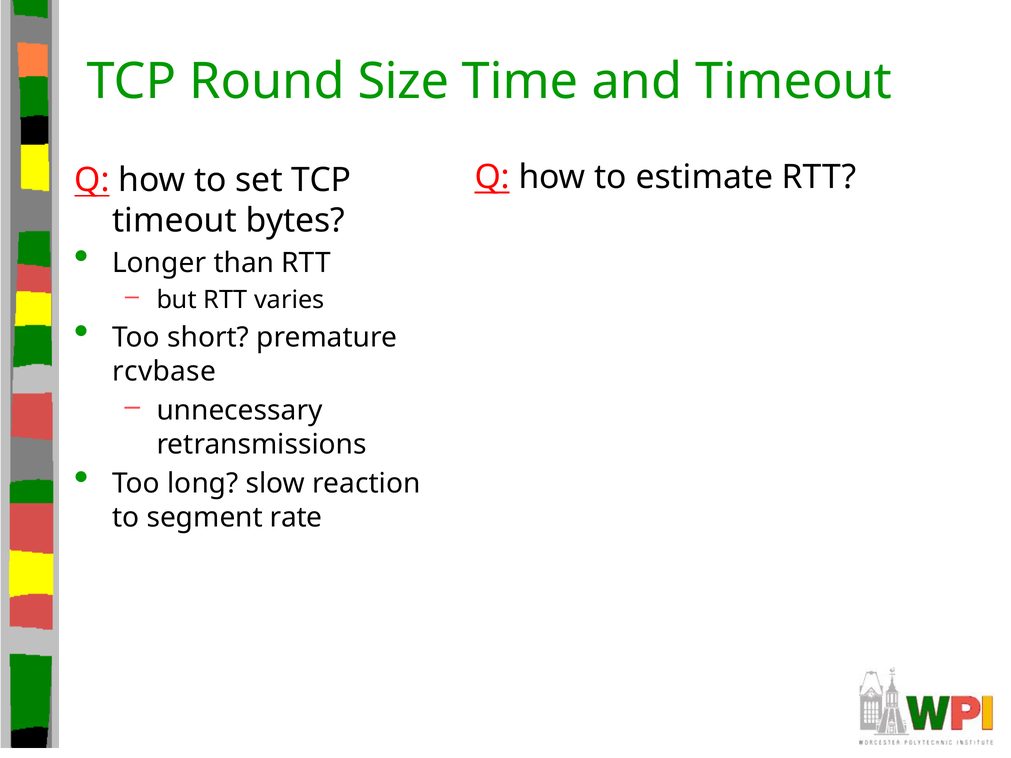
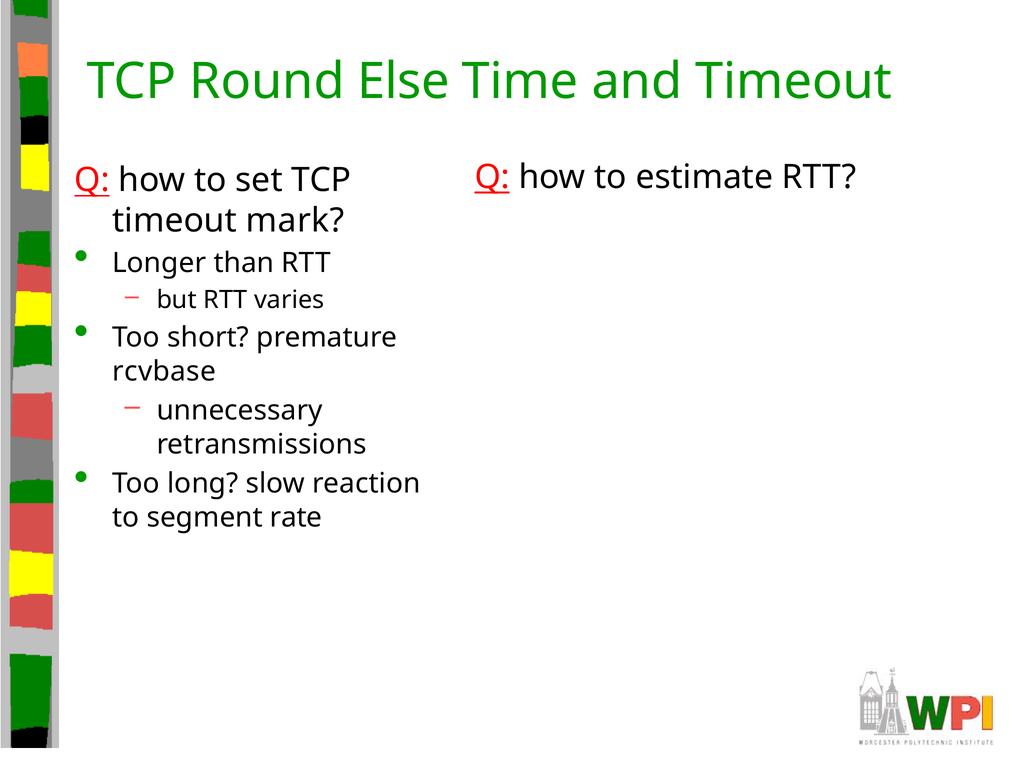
Size: Size -> Else
bytes: bytes -> mark
